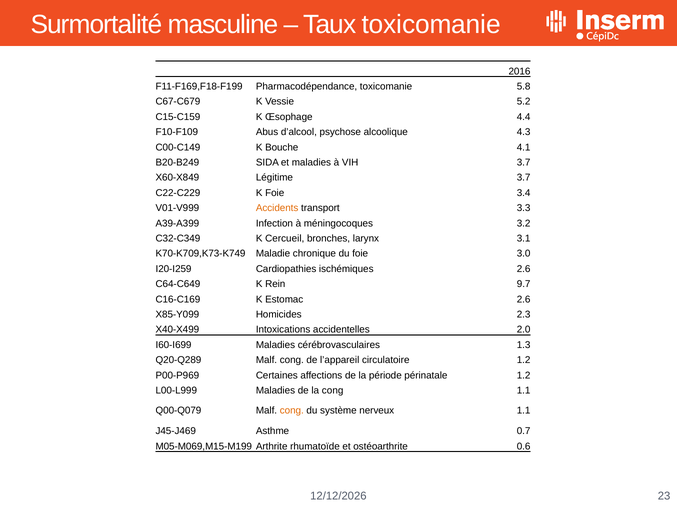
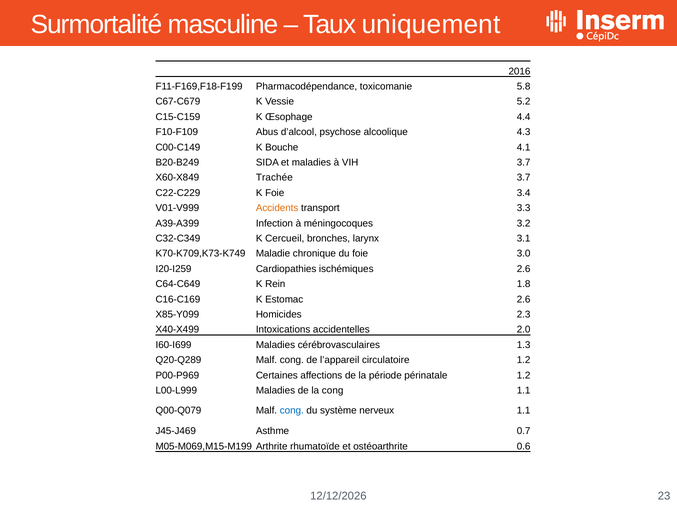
Taux toxicomanie: toxicomanie -> uniquement
Légitime: Légitime -> Trachée
9.7: 9.7 -> 1.8
cong at (292, 410) colour: orange -> blue
